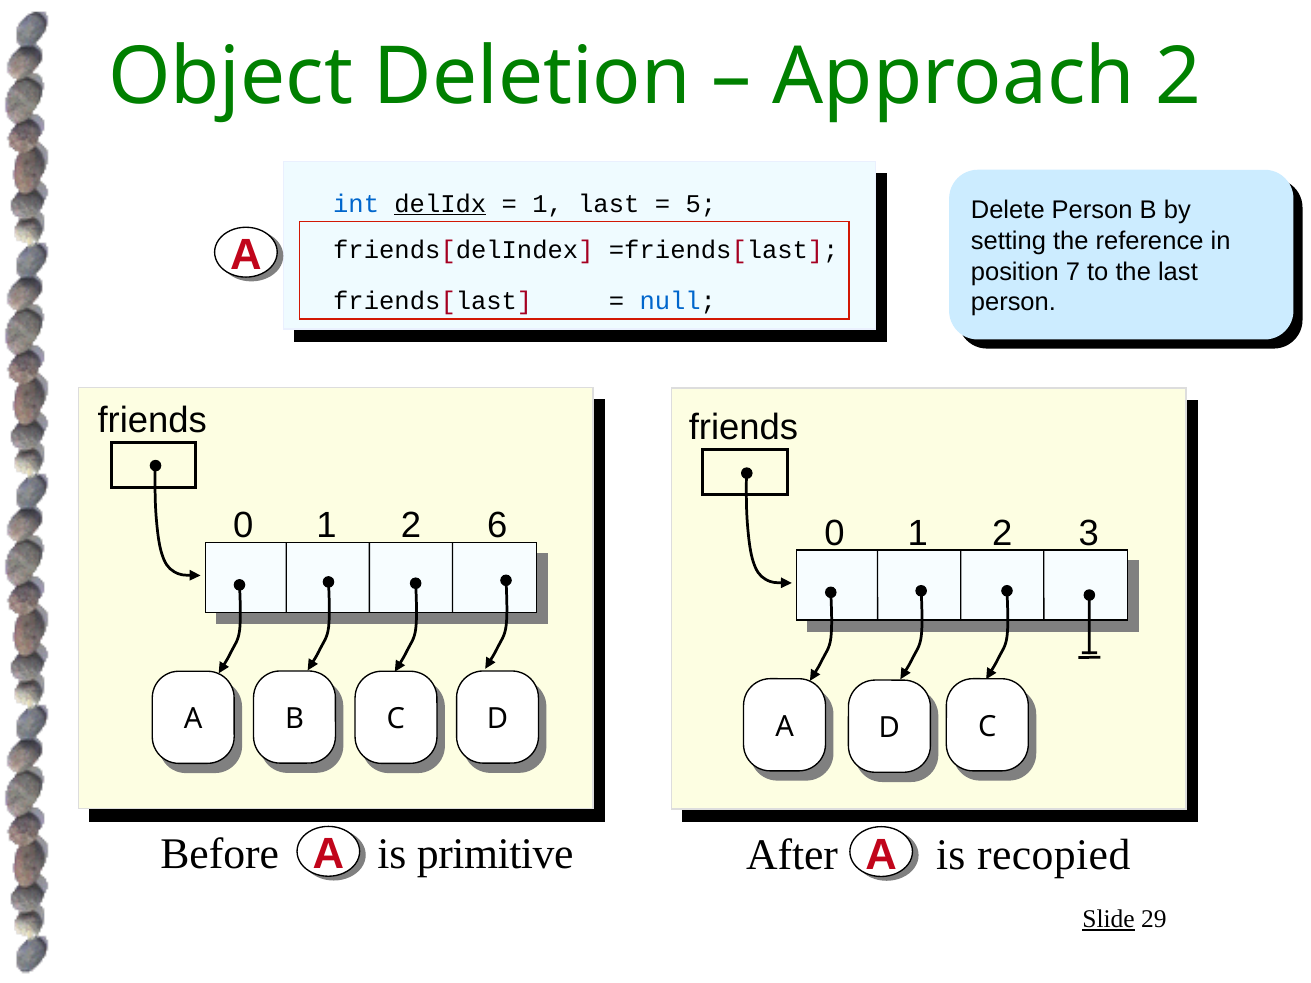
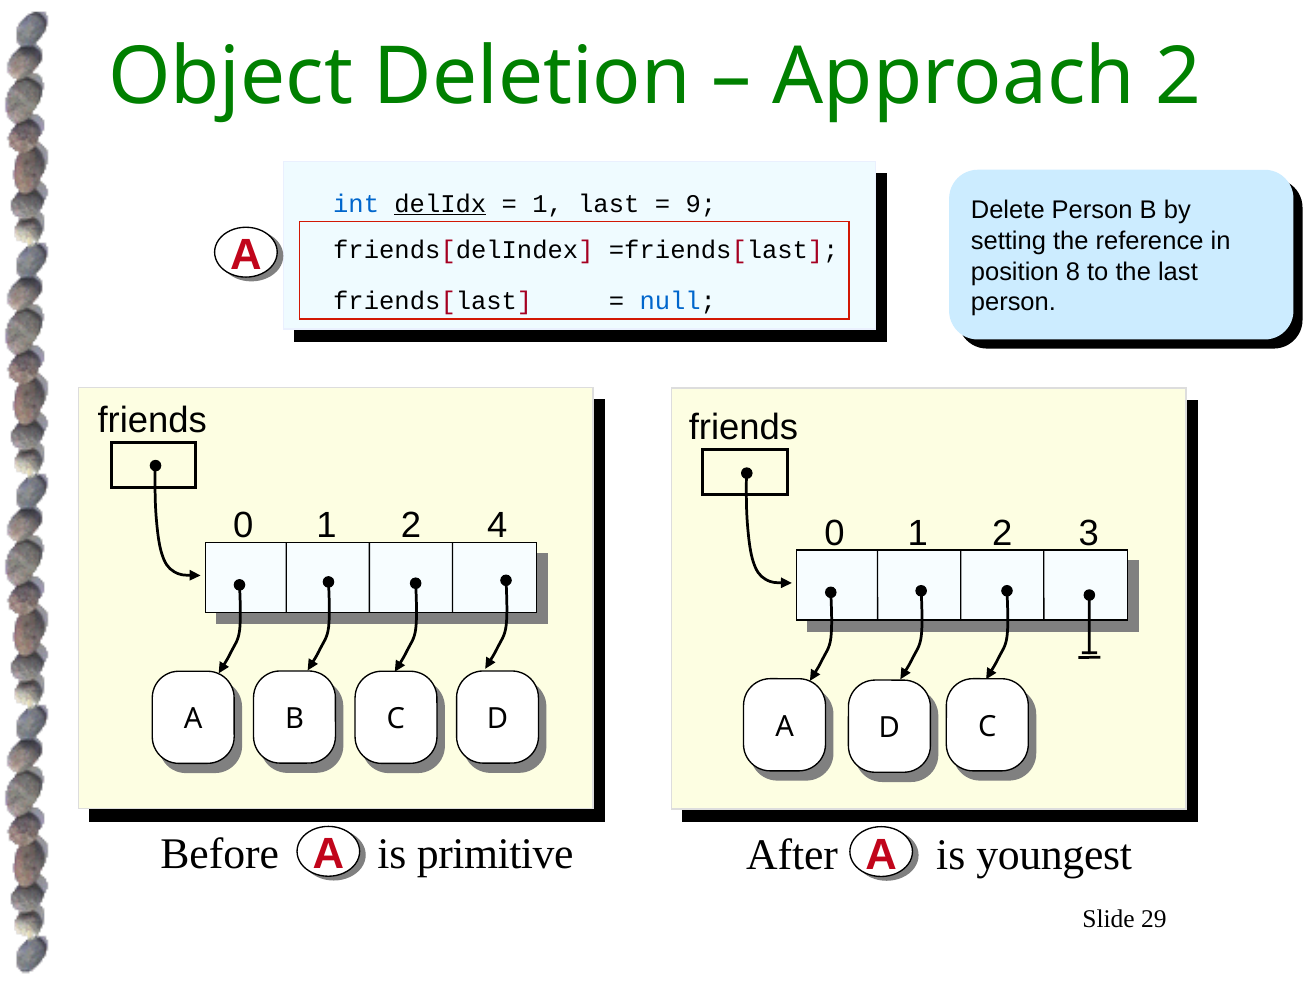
5: 5 -> 9
7: 7 -> 8
6: 6 -> 4
recopied: recopied -> youngest
Slide underline: present -> none
